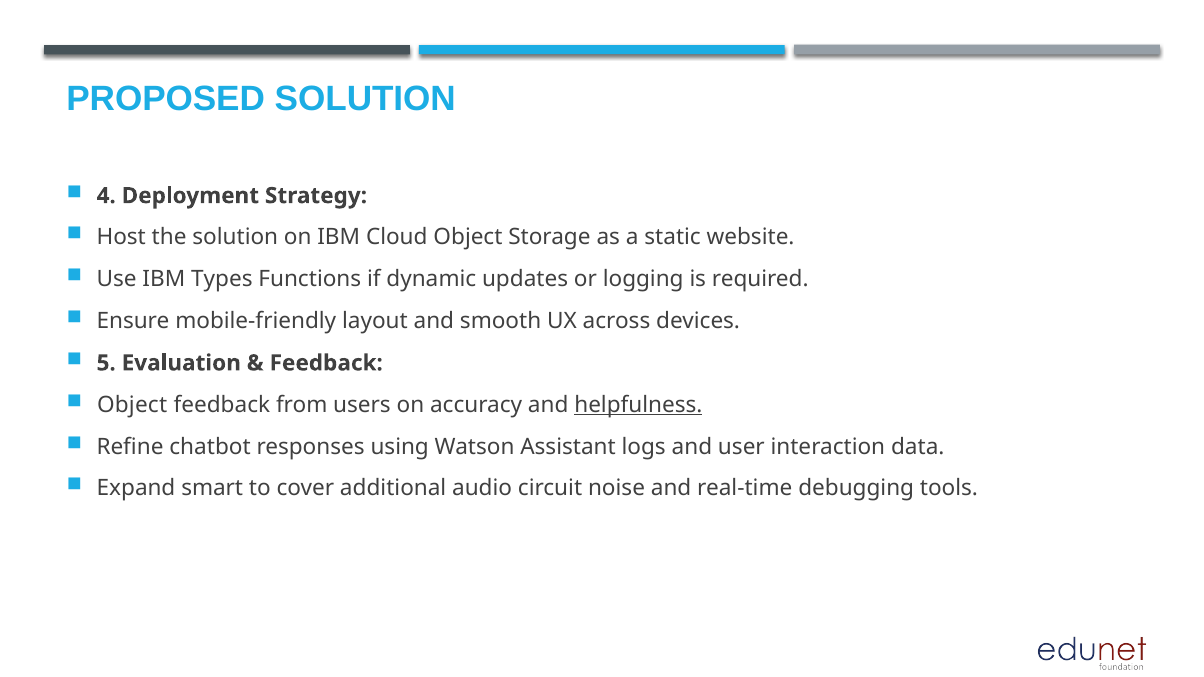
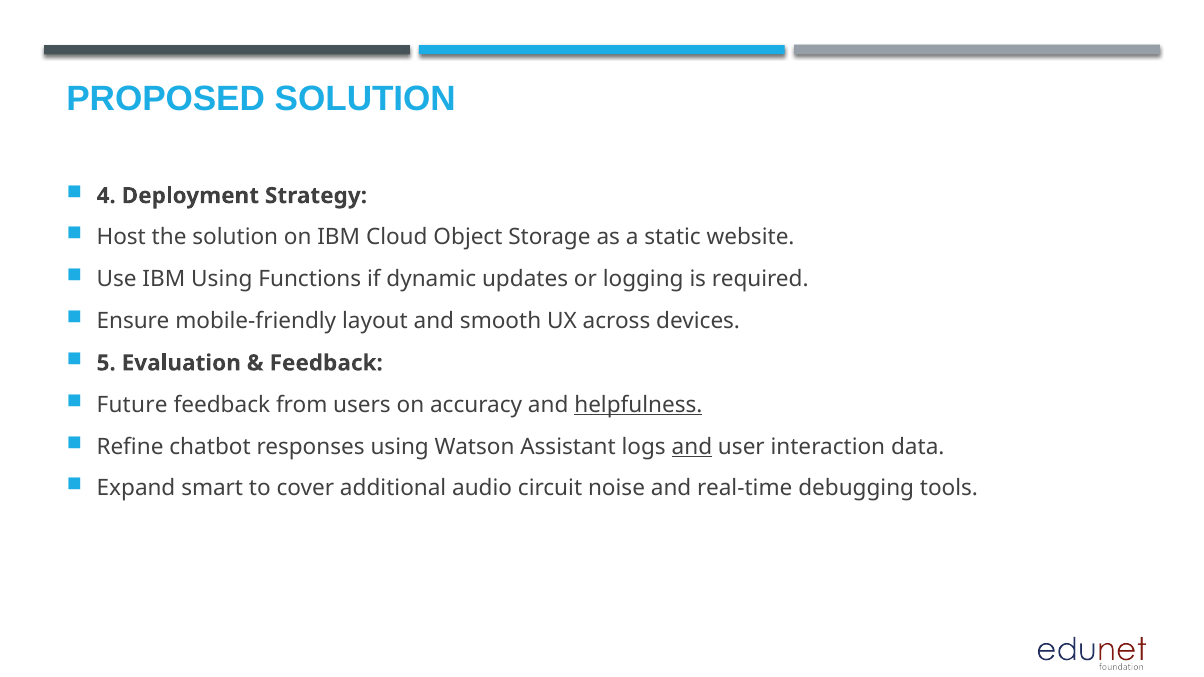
IBM Types: Types -> Using
Object at (132, 405): Object -> Future
and at (692, 447) underline: none -> present
